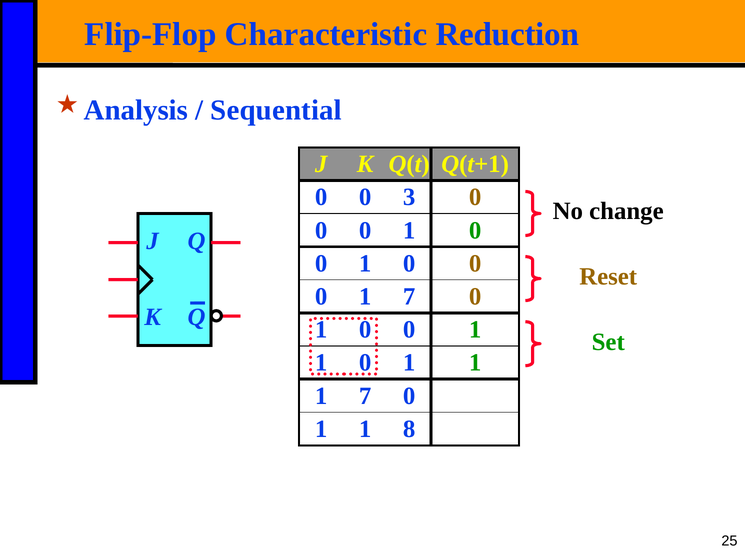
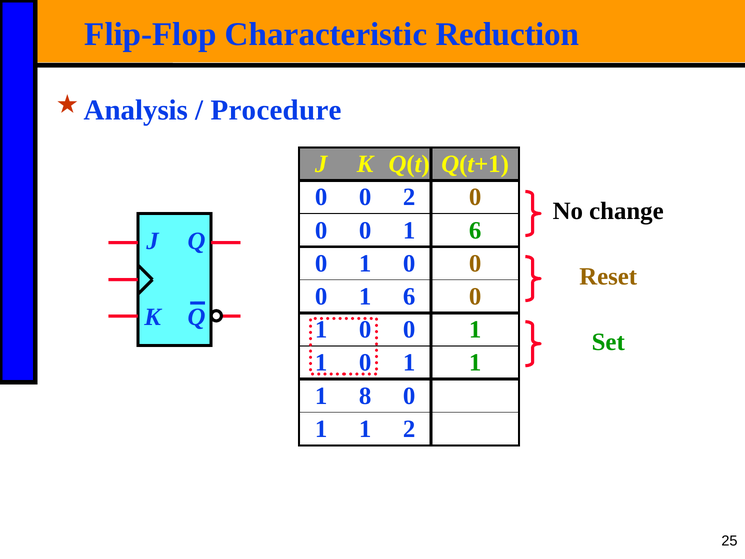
Sequential: Sequential -> Procedure
0 3: 3 -> 2
0 at (475, 230): 0 -> 6
7 at (409, 296): 7 -> 6
7 at (365, 396): 7 -> 8
1 8: 8 -> 2
